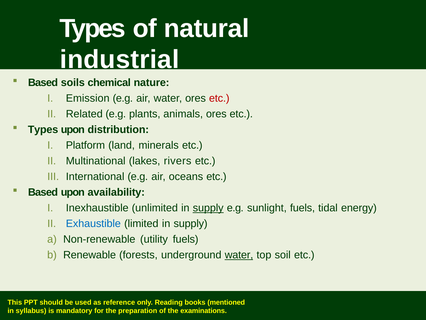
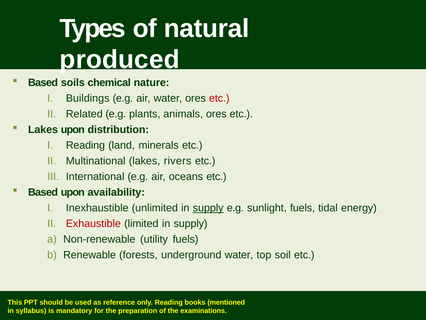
industrial: industrial -> produced
Emission: Emission -> Buildings
Types at (43, 129): Types -> Lakes
Platform at (85, 145): Platform -> Reading
Exhaustible colour: blue -> red
water at (239, 255) underline: present -> none
